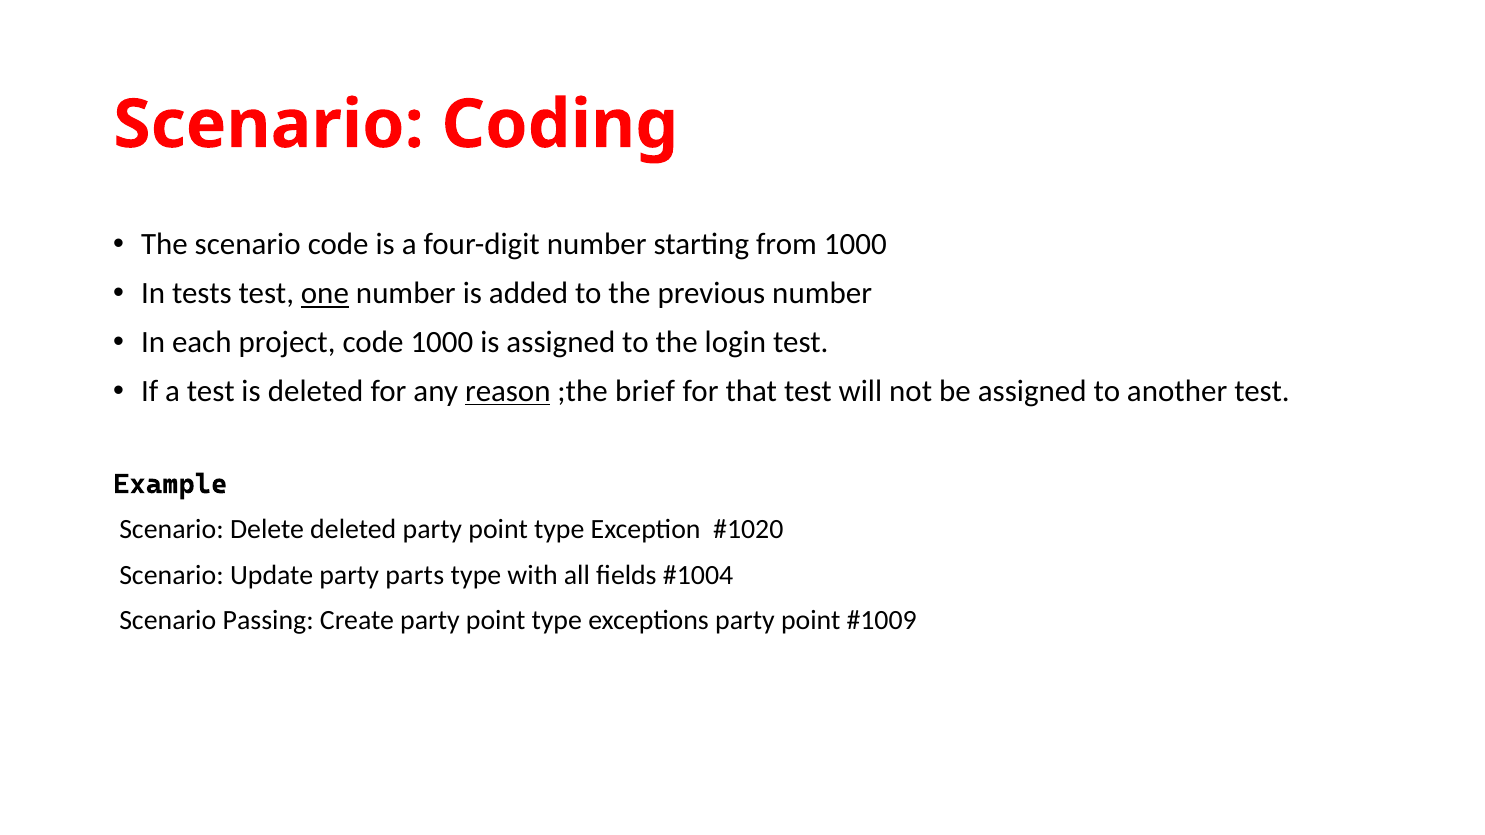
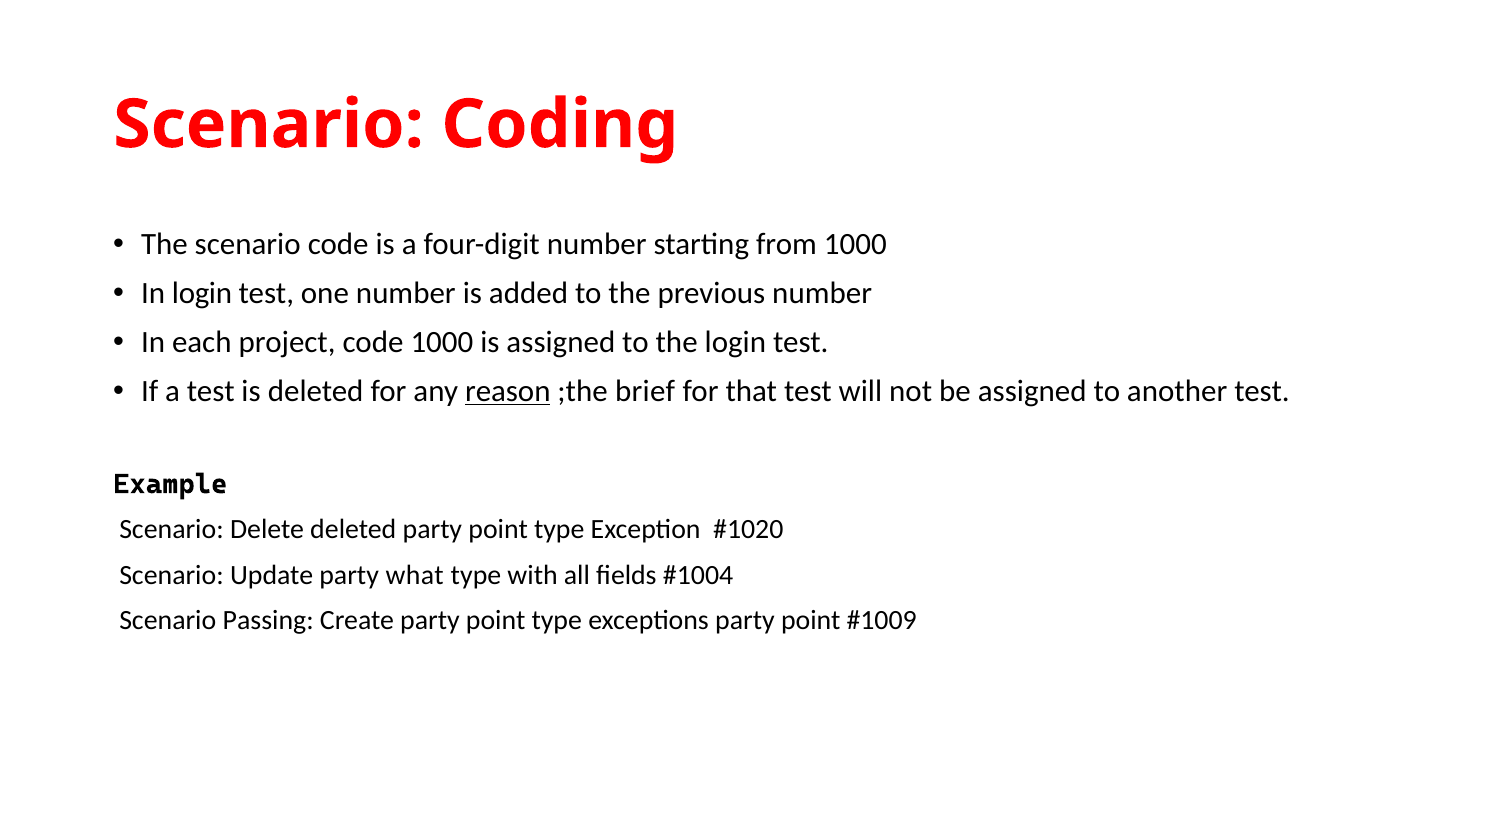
In tests: tests -> login
one underline: present -> none
parts: parts -> what
